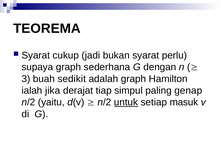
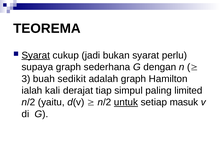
Syarat at (36, 56) underline: none -> present
jika: jika -> kali
genap: genap -> limited
